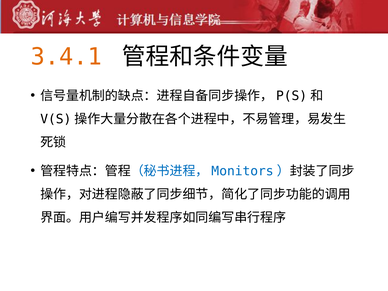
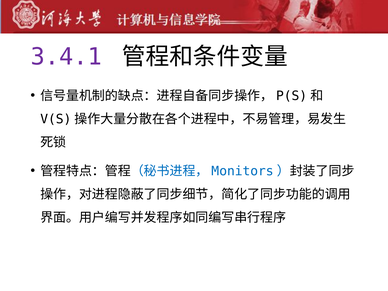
3.4.1 colour: orange -> purple
